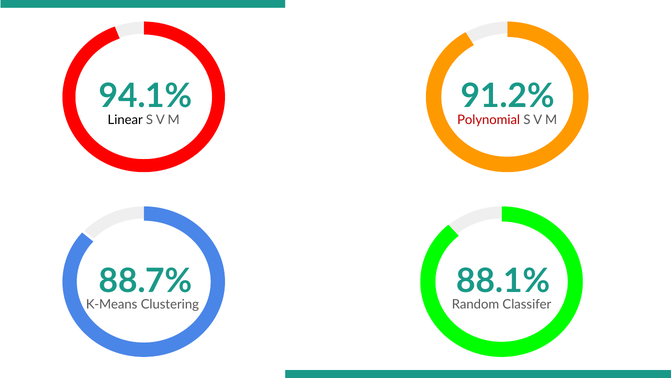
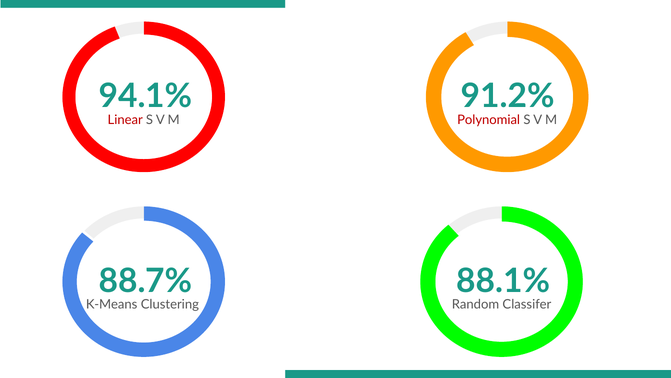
Linear colour: black -> red
